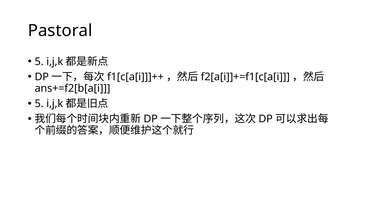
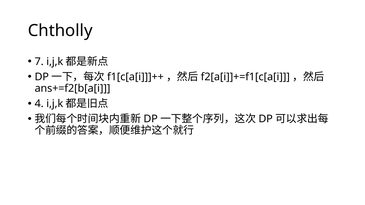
Pastoral: Pastoral -> Chtholly
5 at (39, 62): 5 -> 7
5 at (39, 104): 5 -> 4
